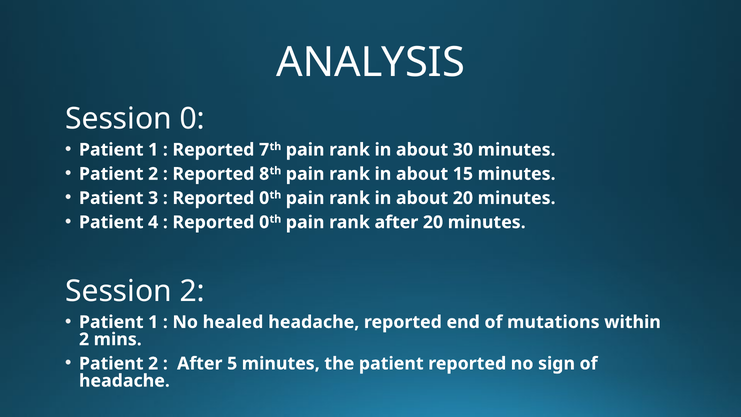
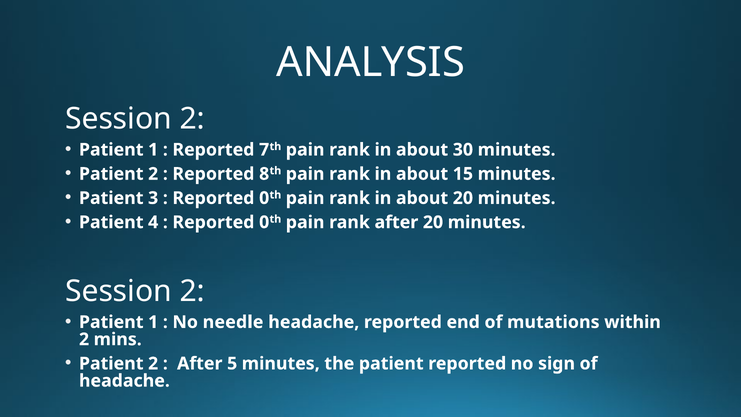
0 at (192, 119): 0 -> 2
healed: healed -> needle
